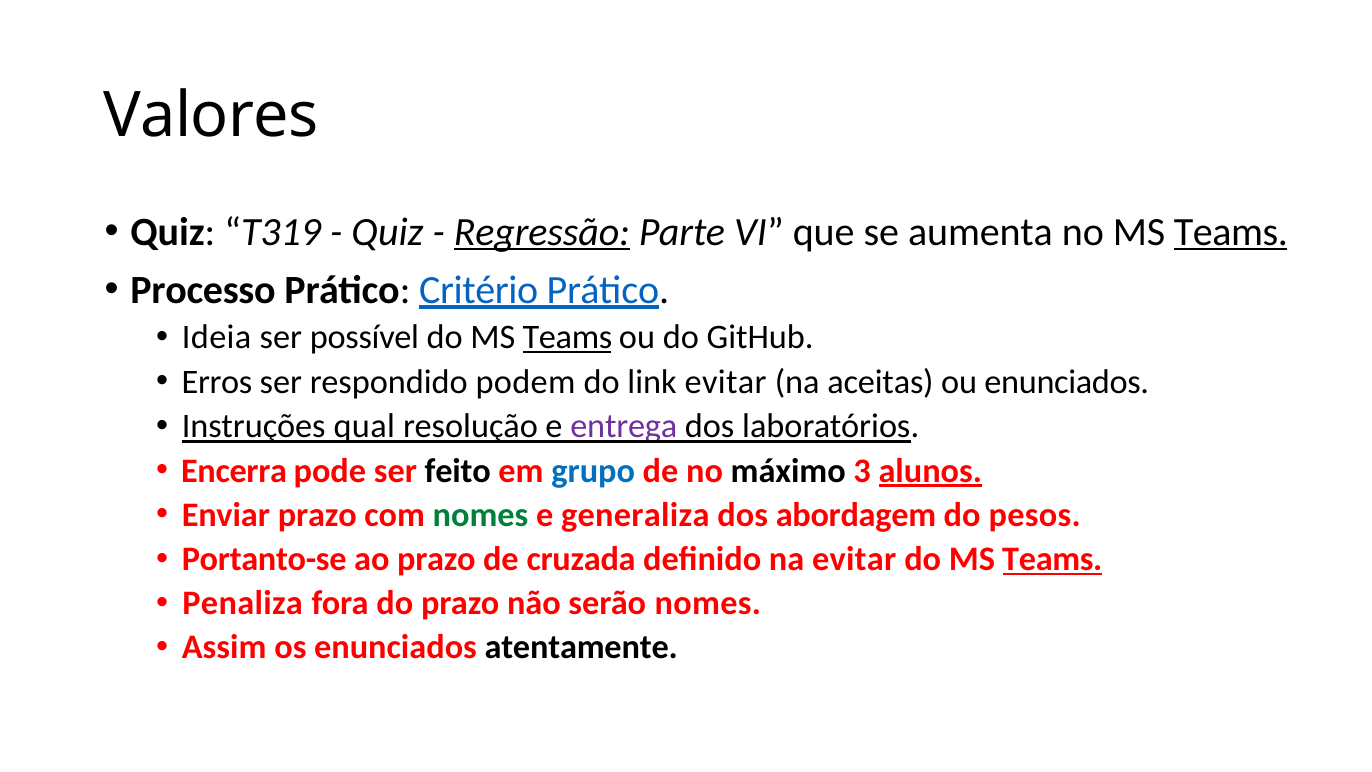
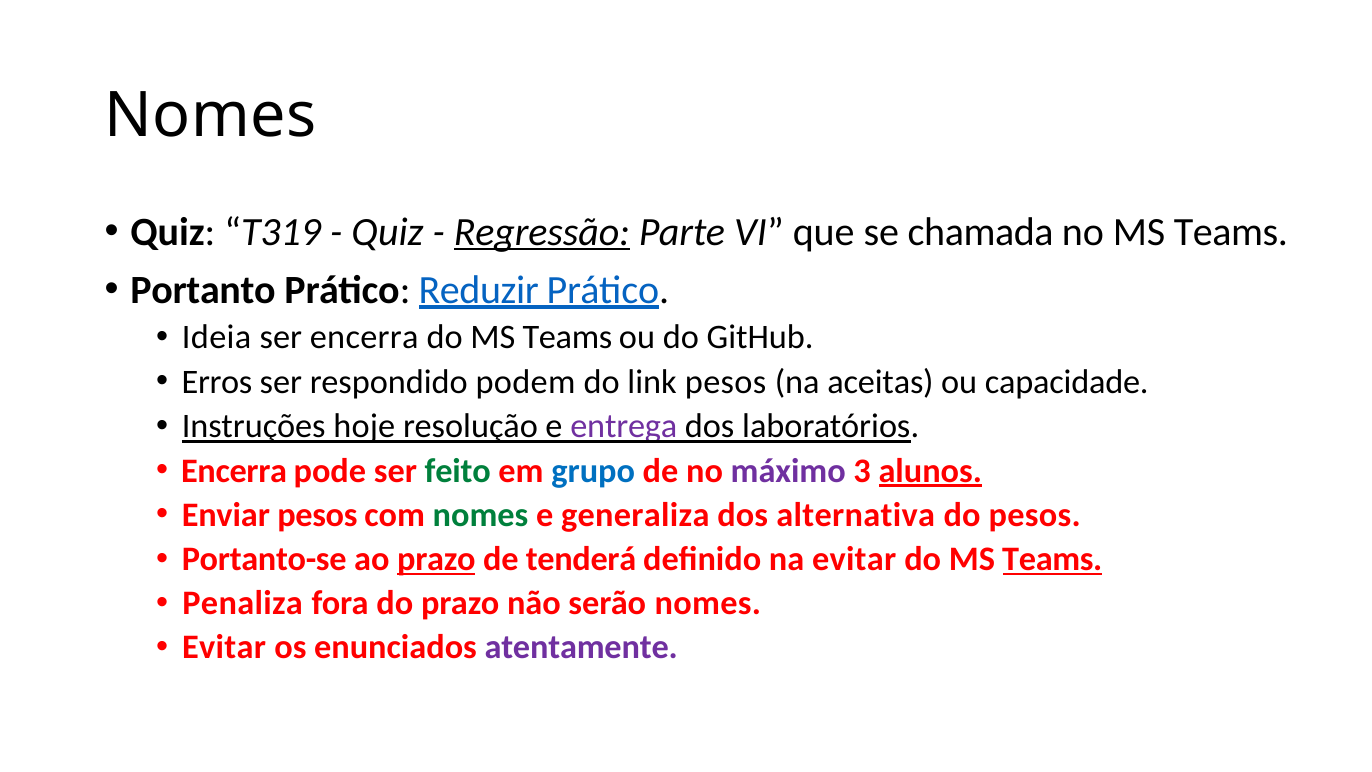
Valores at (211, 115): Valores -> Nomes
aumenta: aumenta -> chamada
Teams at (1231, 232) underline: present -> none
Processo: Processo -> Portanto
Critério: Critério -> Reduzir
ser possível: possível -> encerra
Teams at (567, 337) underline: present -> none
link evitar: evitar -> pesos
ou enunciados: enunciados -> capacidade
qual: qual -> hoje
feito colour: black -> green
máximo colour: black -> purple
Enviar prazo: prazo -> pesos
abordagem: abordagem -> alternativa
prazo at (436, 559) underline: none -> present
cruzada: cruzada -> tenderá
Assim at (224, 647): Assim -> Evitar
atentamente colour: black -> purple
